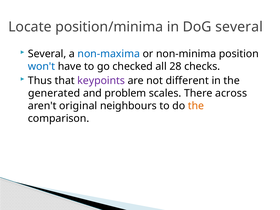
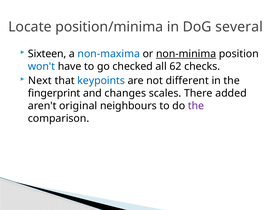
Several at (47, 54): Several -> Sixteen
non-minima underline: none -> present
28: 28 -> 62
Thus: Thus -> Next
keypoints colour: purple -> blue
generated: generated -> fingerprint
problem: problem -> changes
across: across -> added
the at (196, 106) colour: orange -> purple
